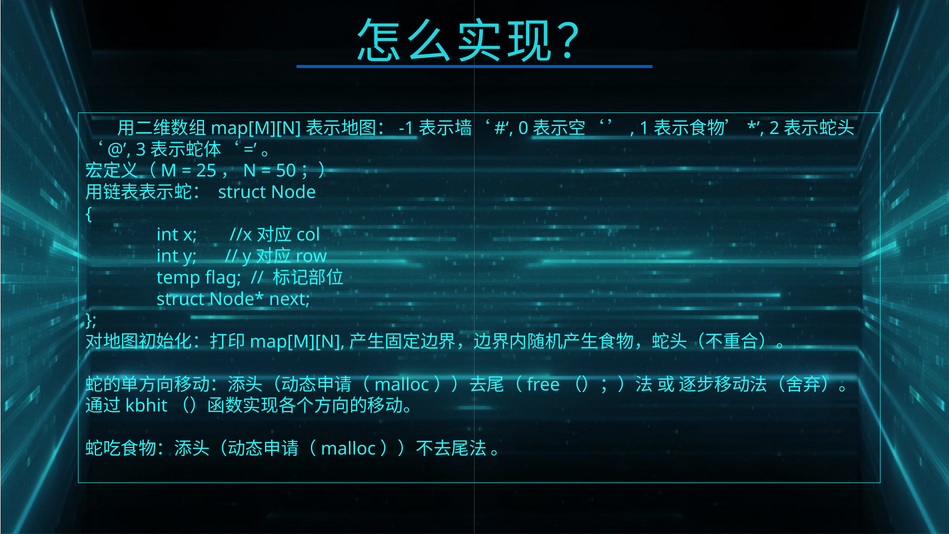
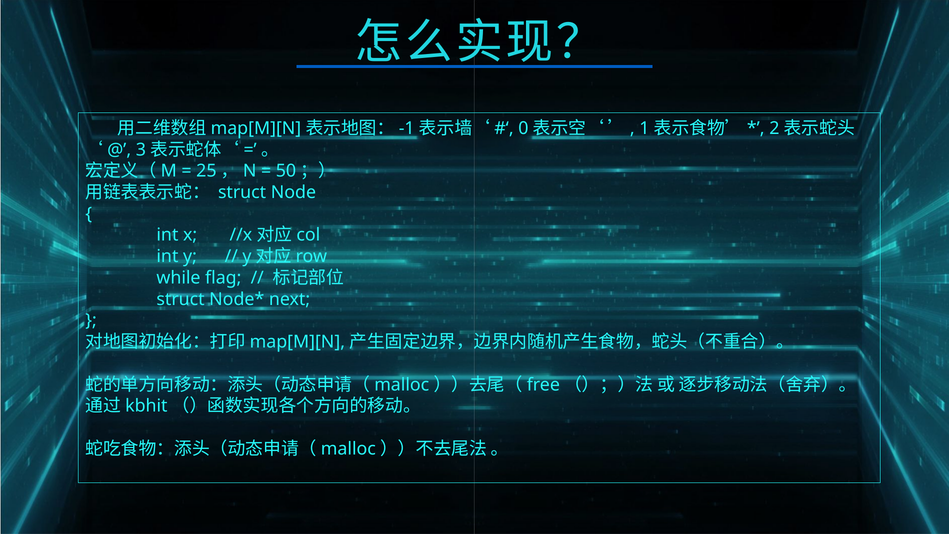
temp: temp -> while
